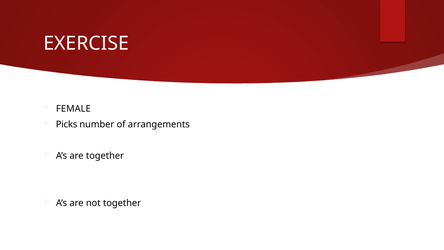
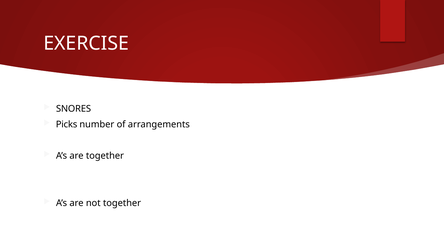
FEMALE: FEMALE -> SNORES
